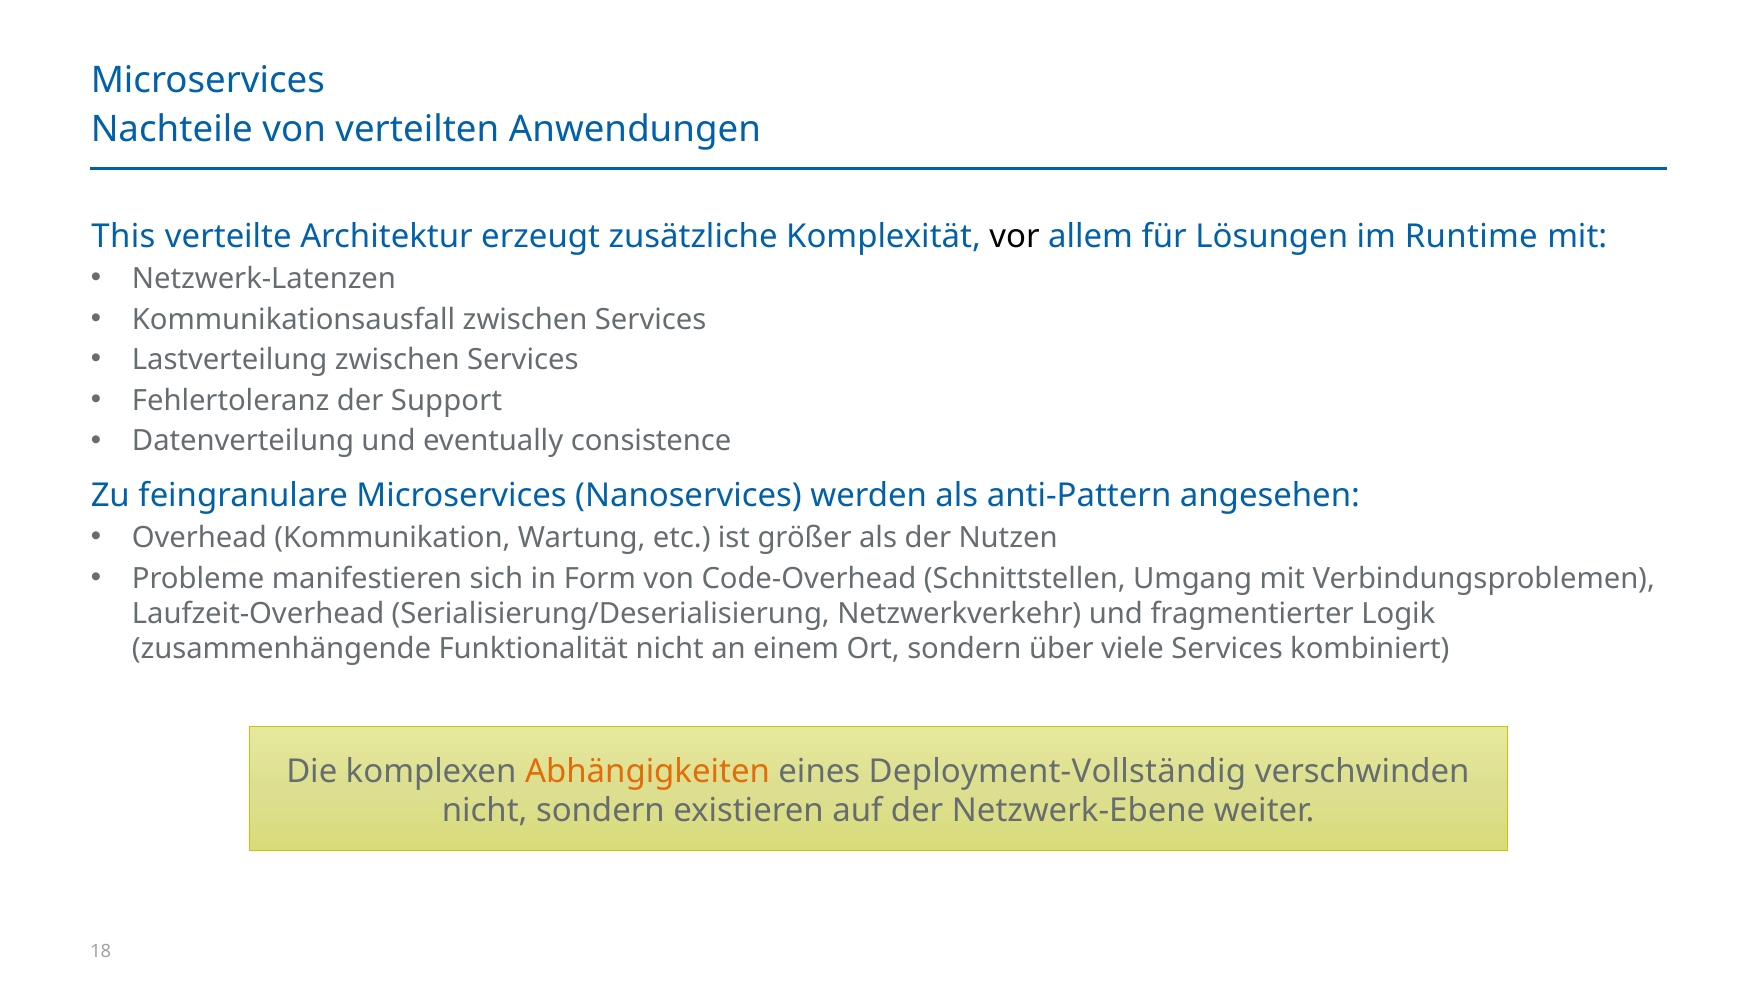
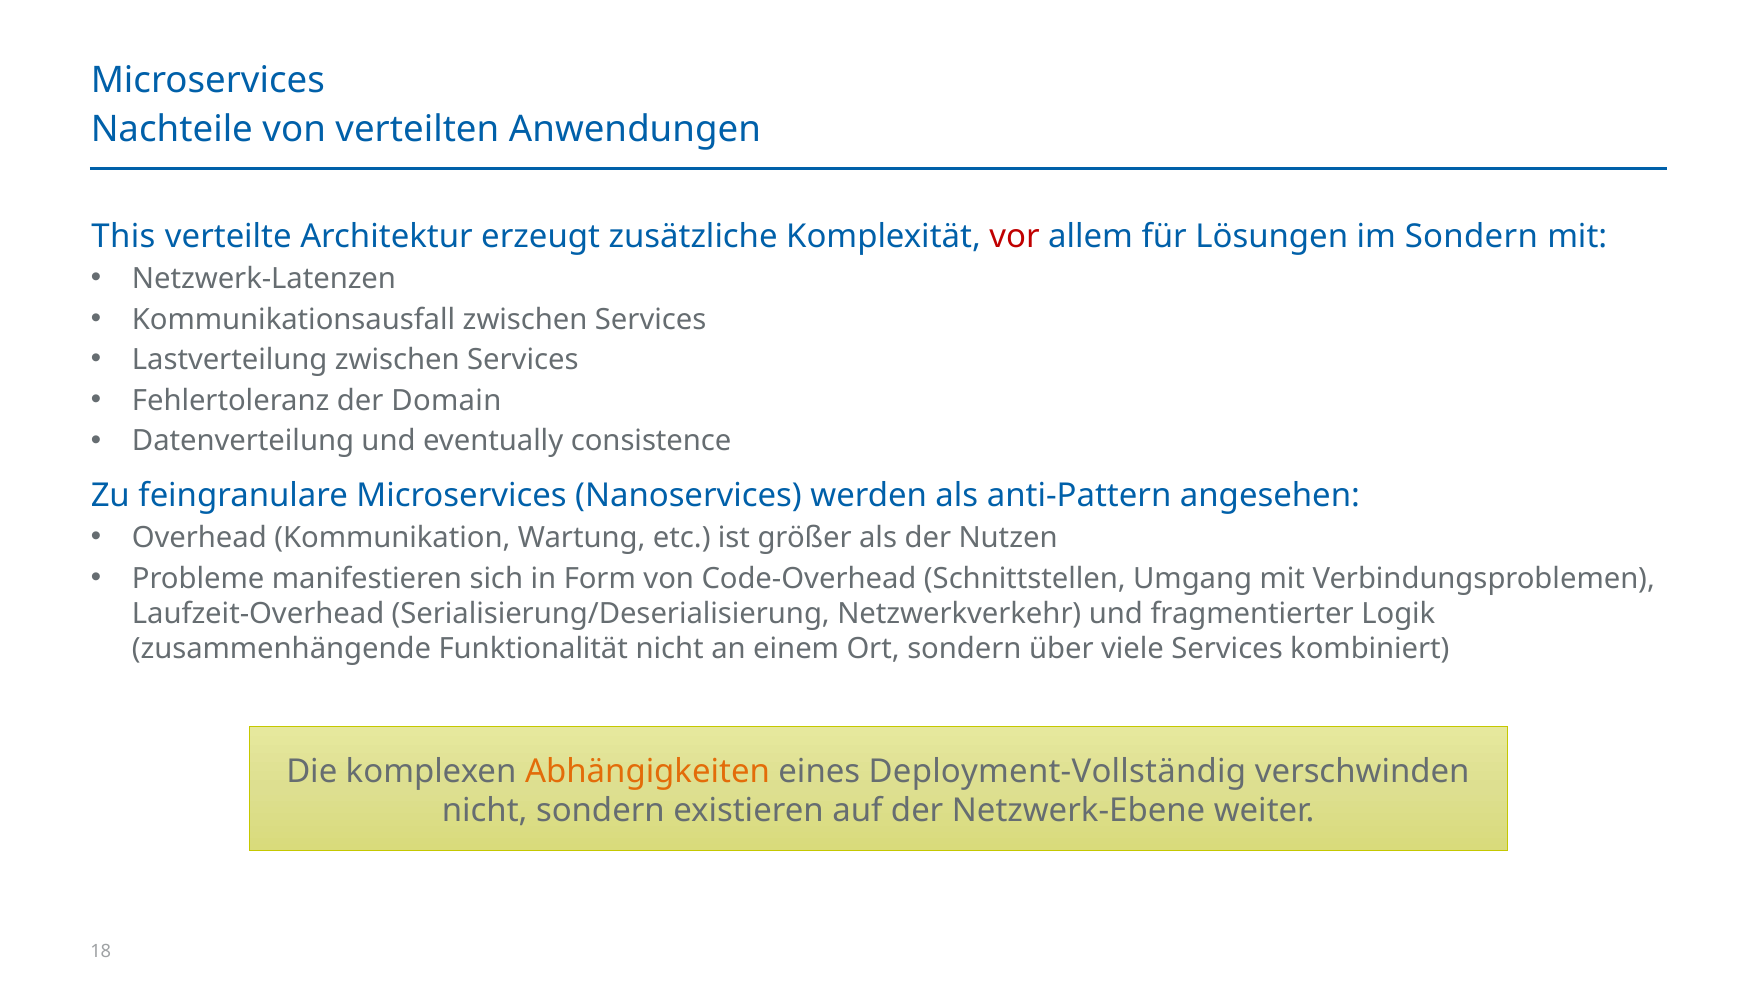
vor colour: black -> red
im Runtime: Runtime -> Sondern
Support: Support -> Domain
